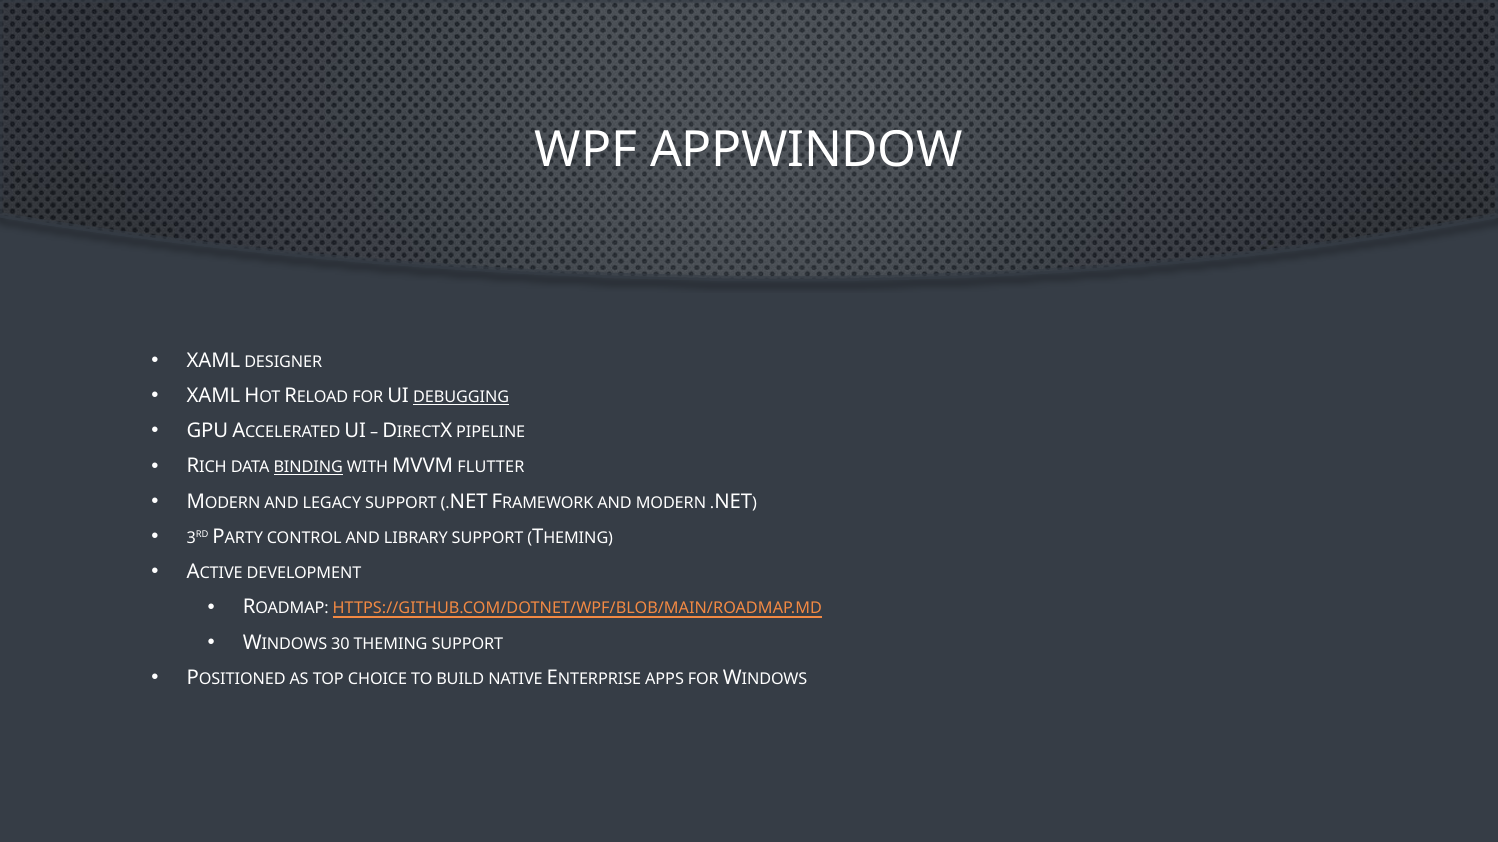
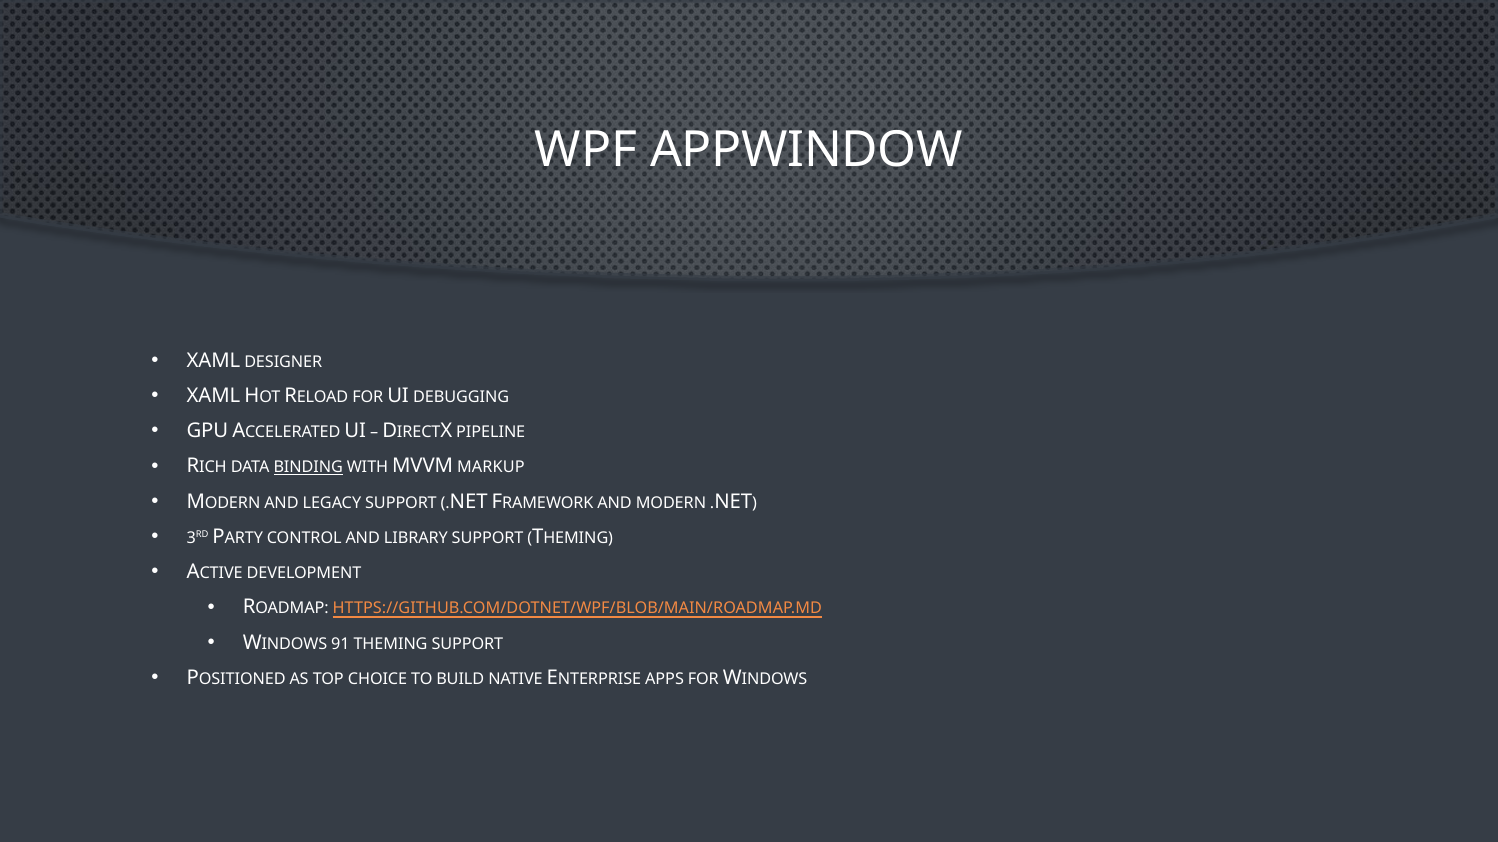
DEBUGGING underline: present -> none
FLUTTER: FLUTTER -> MARKUP
30: 30 -> 91
